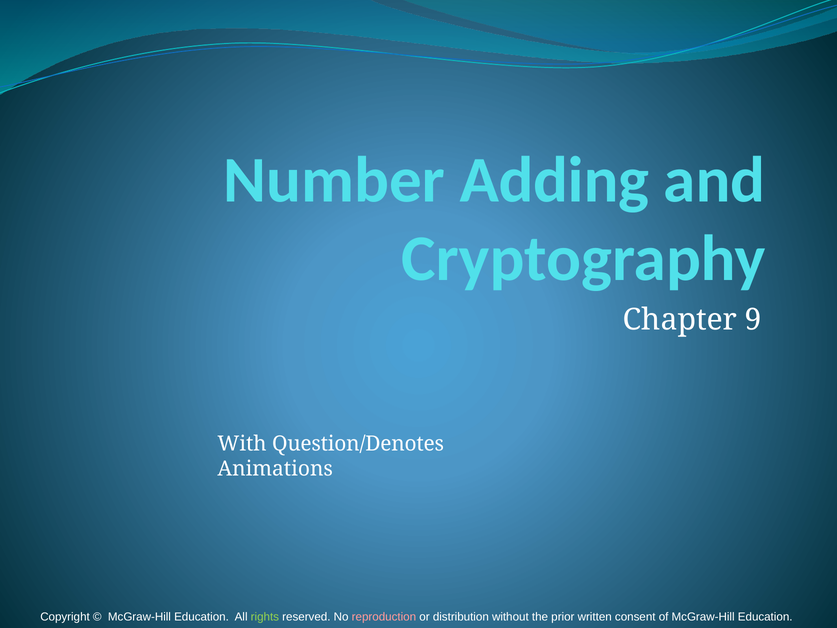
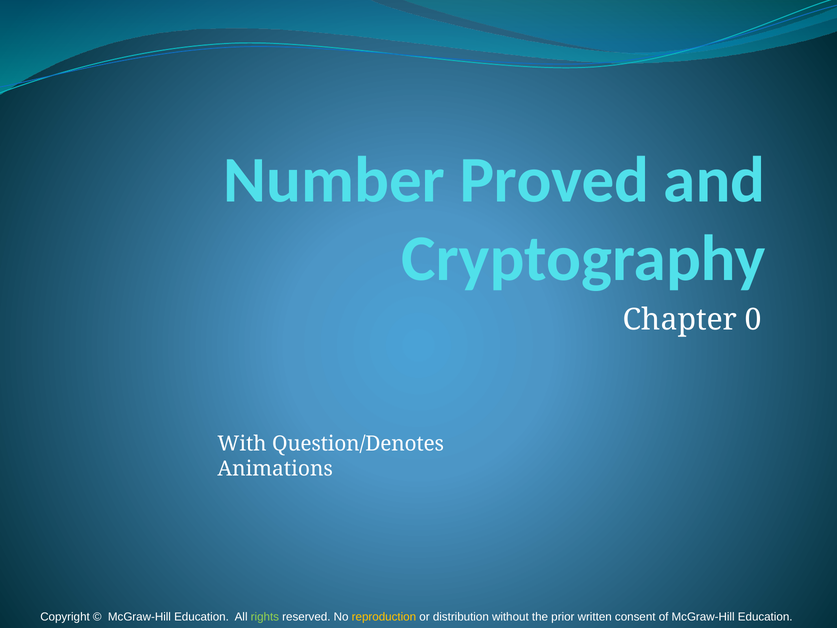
Adding: Adding -> Proved
9: 9 -> 0
reproduction colour: pink -> yellow
